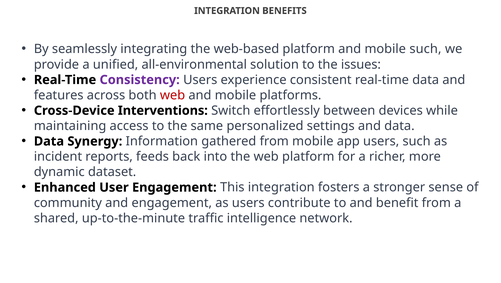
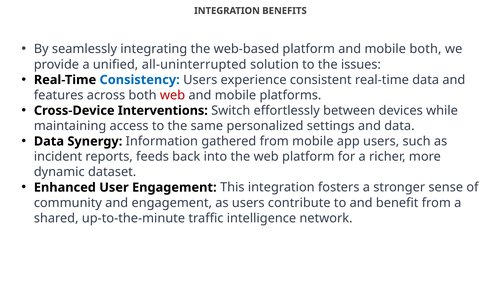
mobile such: such -> both
all-environmental: all-environmental -> all-uninterrupted
Consistency colour: purple -> blue
